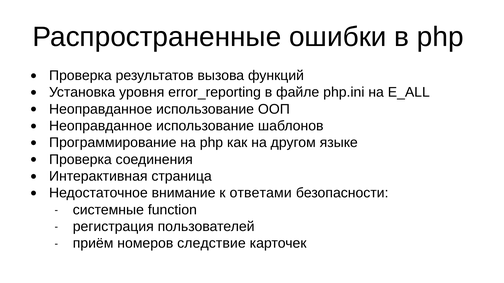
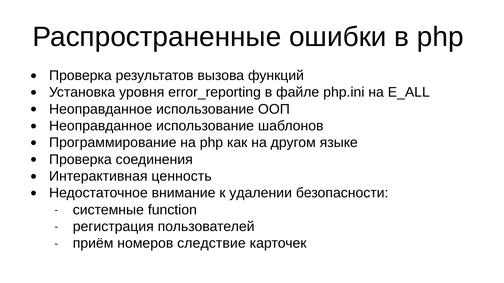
страница: страница -> ценность
ответами: ответами -> удалении
